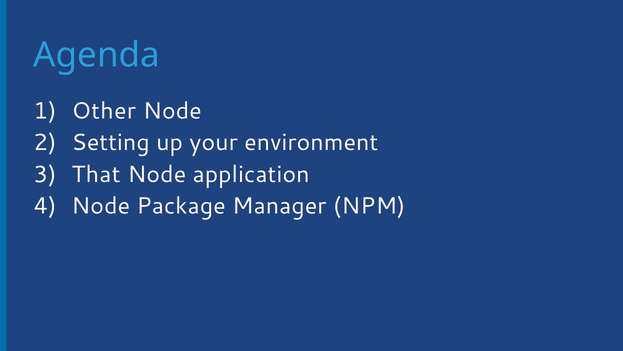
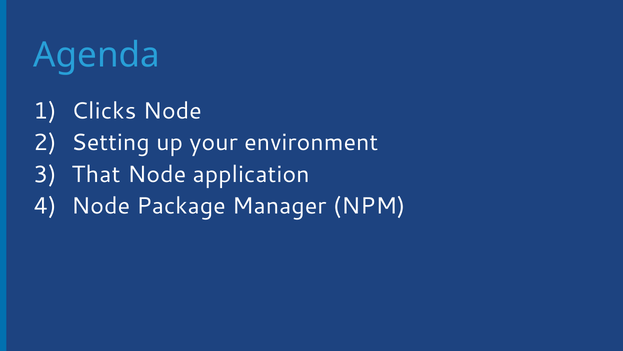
Other: Other -> Clicks
